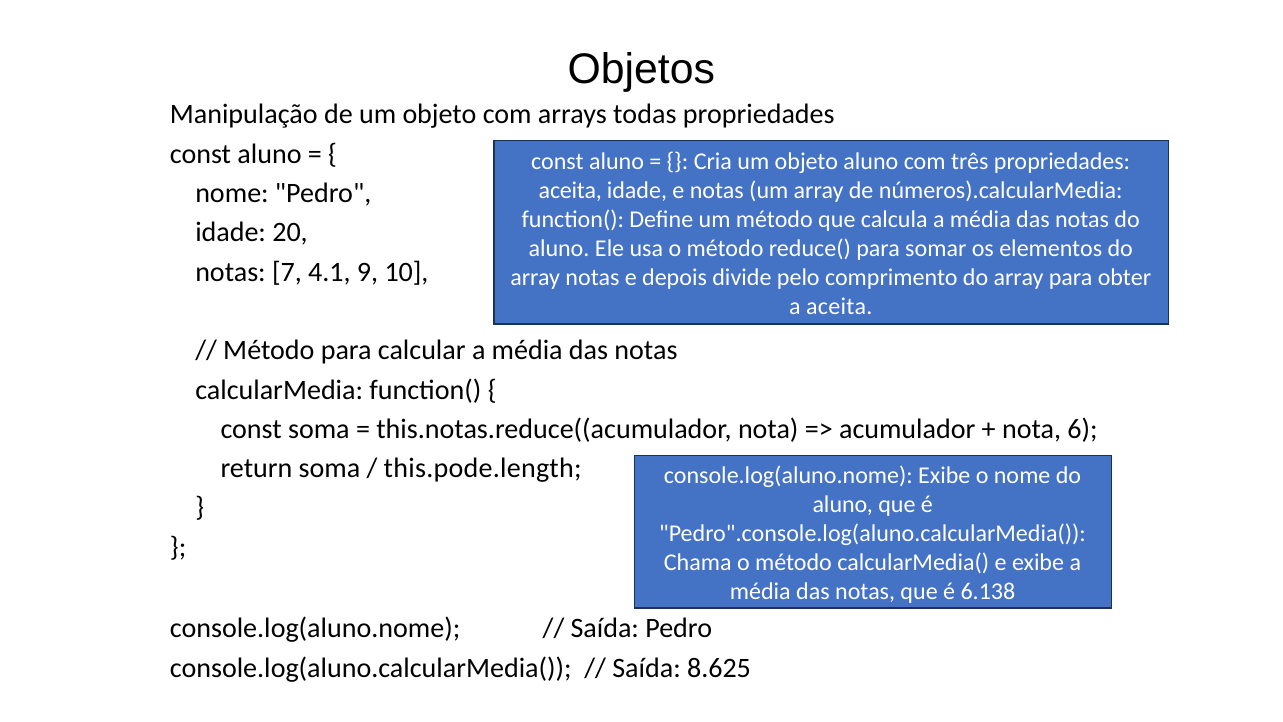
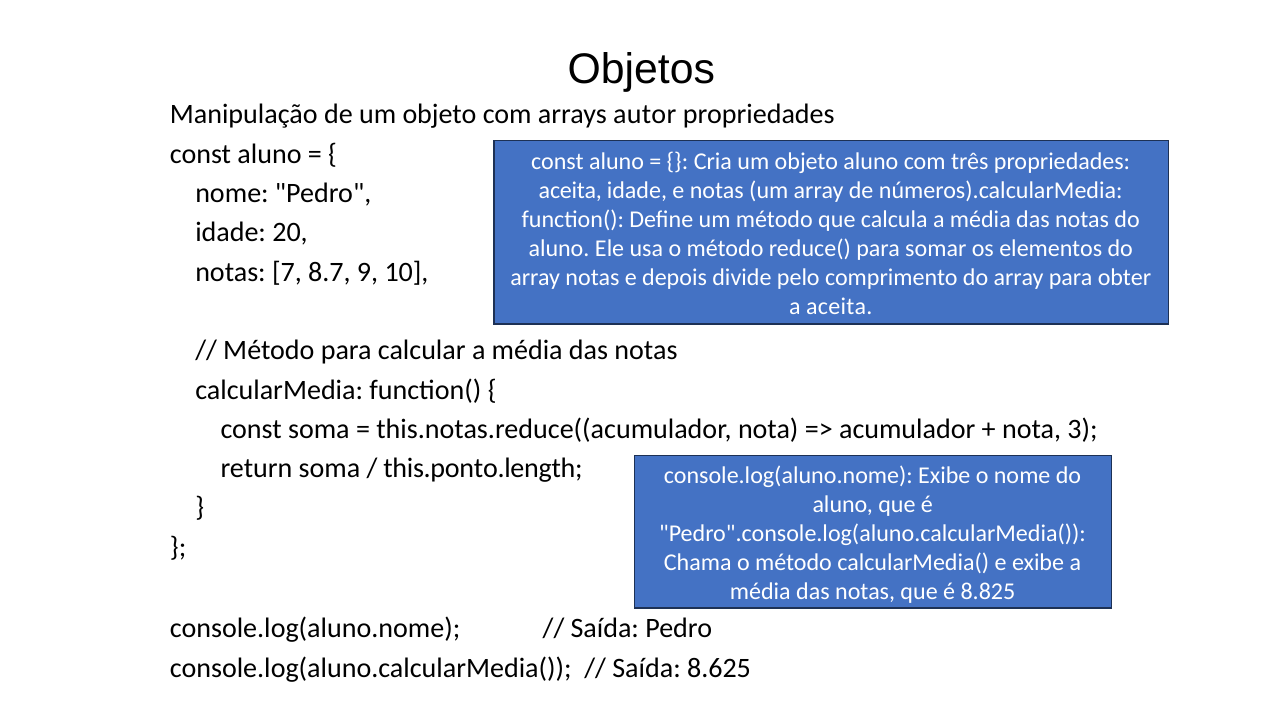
todas: todas -> autor
4.1: 4.1 -> 8.7
6: 6 -> 3
this.pode.length: this.pode.length -> this.ponto.length
6.138: 6.138 -> 8.825
